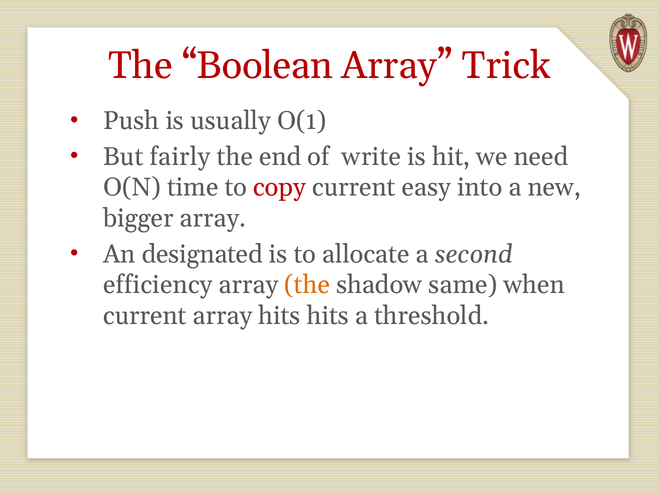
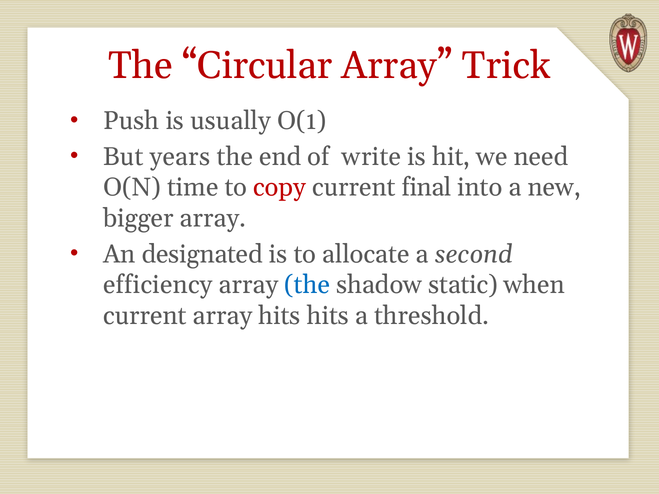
Boolean: Boolean -> Circular
fairly: fairly -> years
easy: easy -> final
the at (307, 285) colour: orange -> blue
same: same -> static
